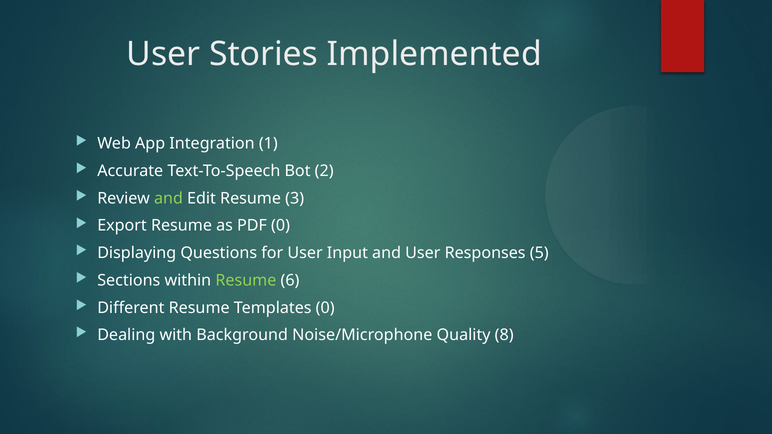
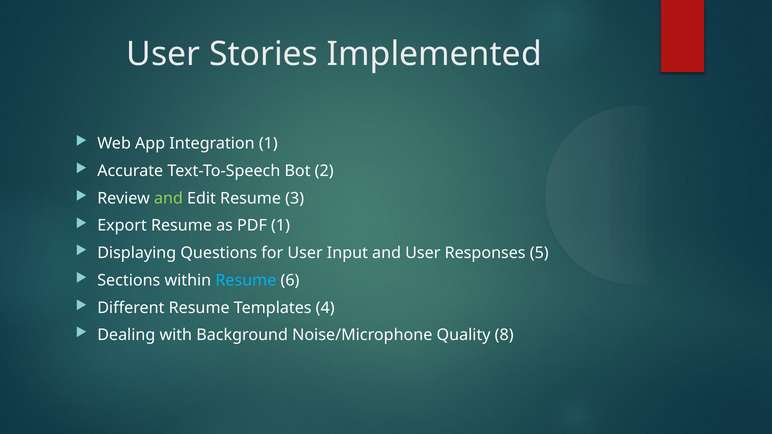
PDF 0: 0 -> 1
Resume at (246, 281) colour: light green -> light blue
Templates 0: 0 -> 4
